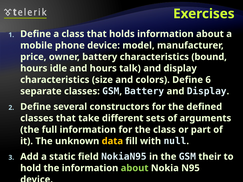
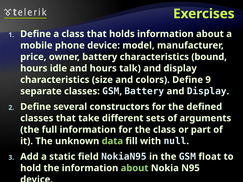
6: 6 -> 9
data colour: yellow -> light green
their: their -> float
